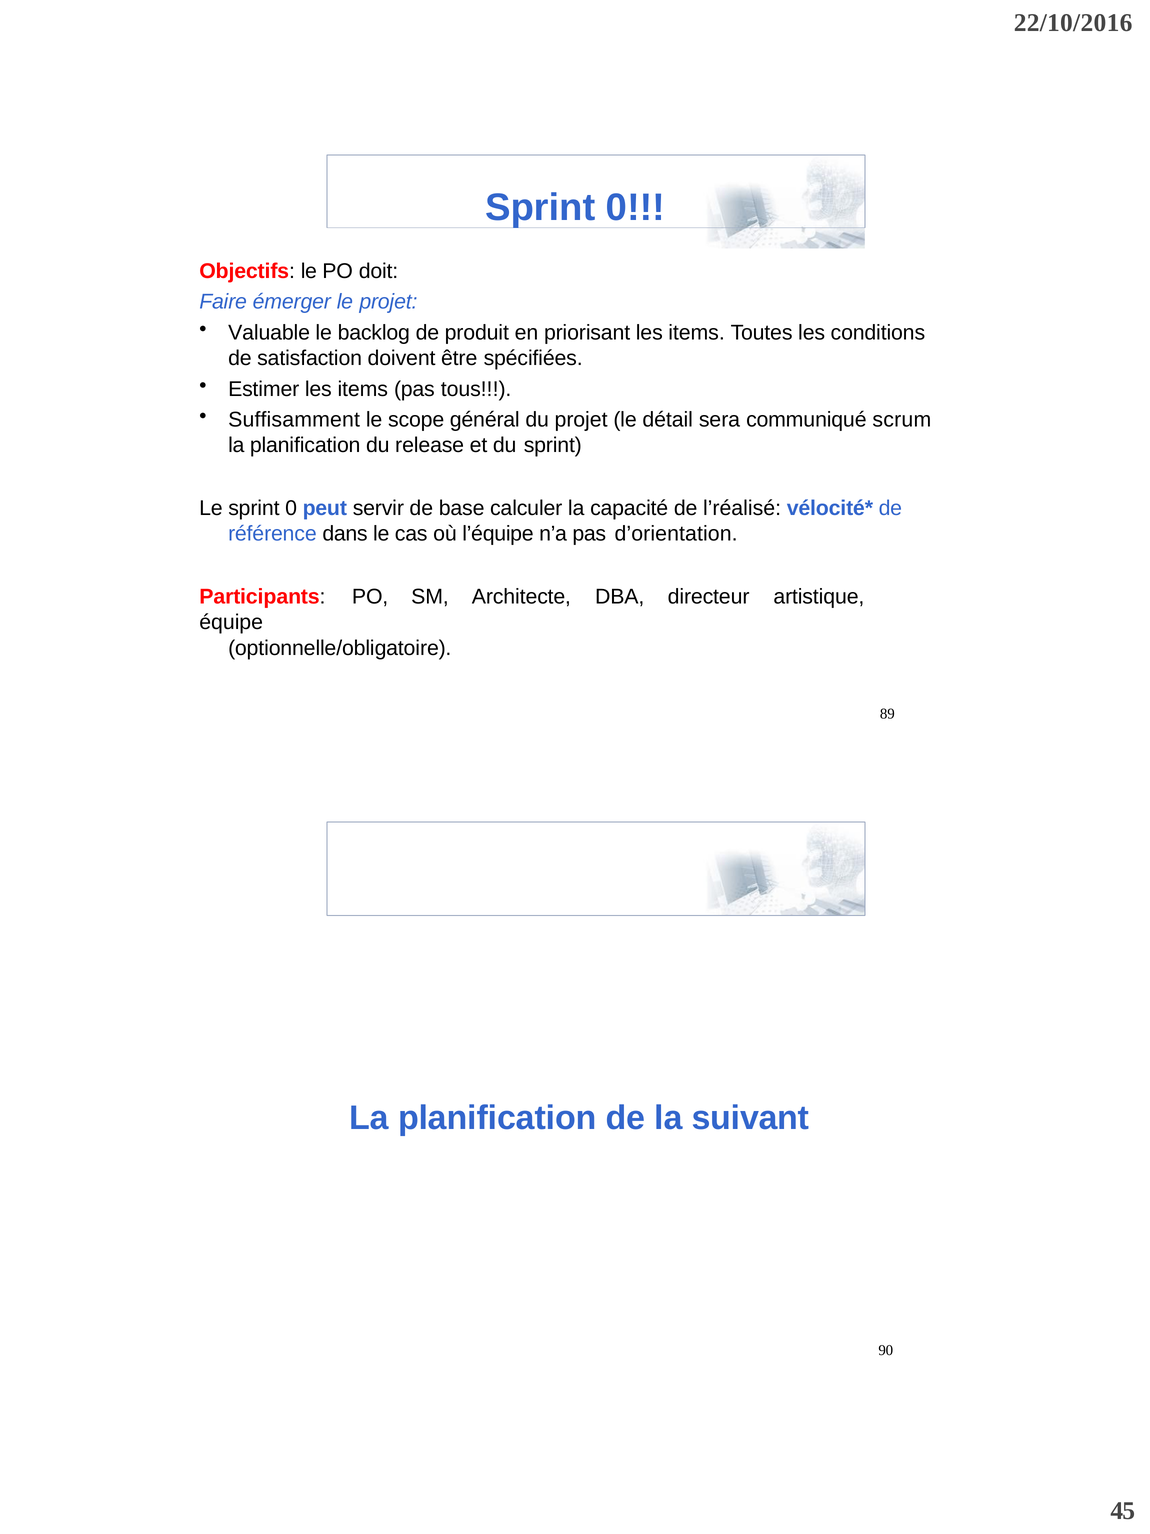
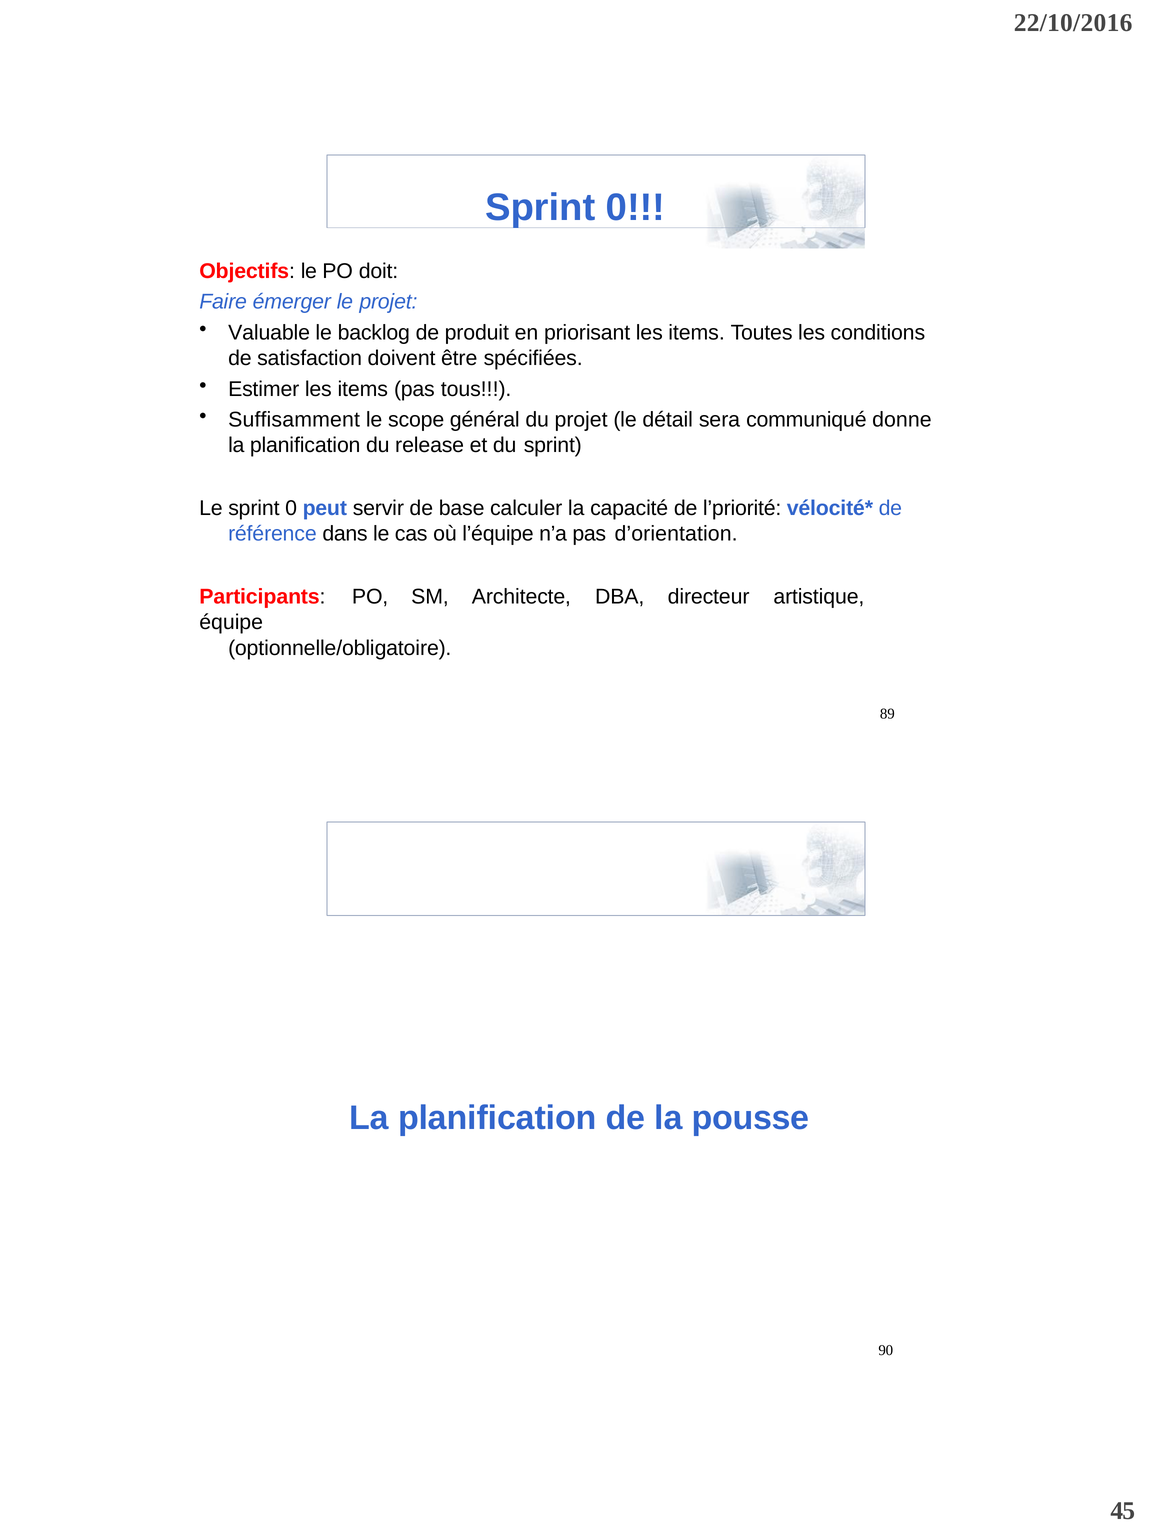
scrum: scrum -> donne
l’réalisé: l’réalisé -> l’priorité
suivant: suivant -> pousse
